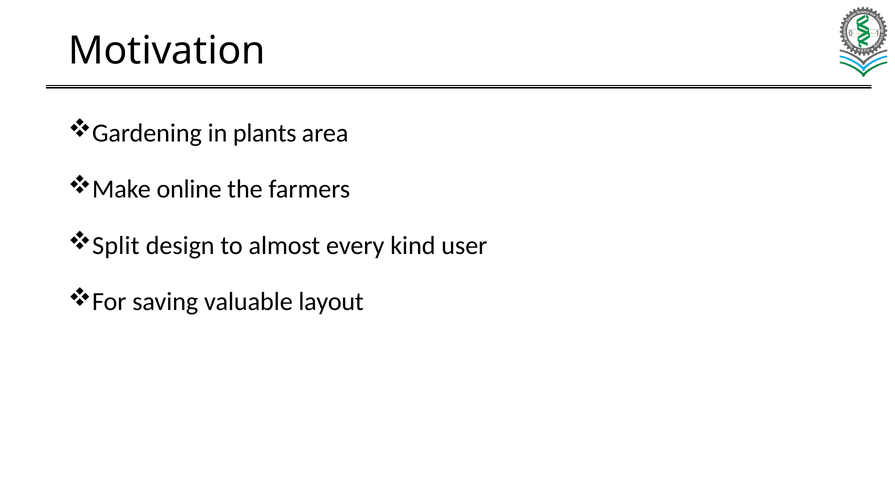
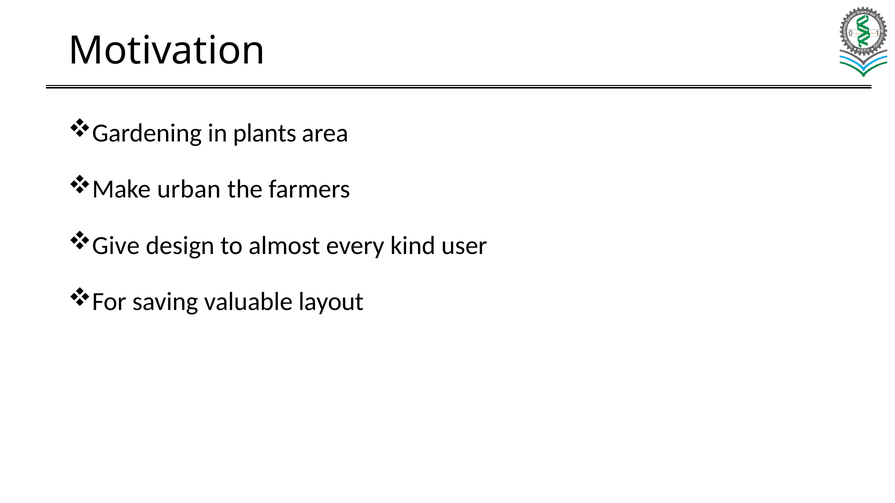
online: online -> urban
Split: Split -> Give
